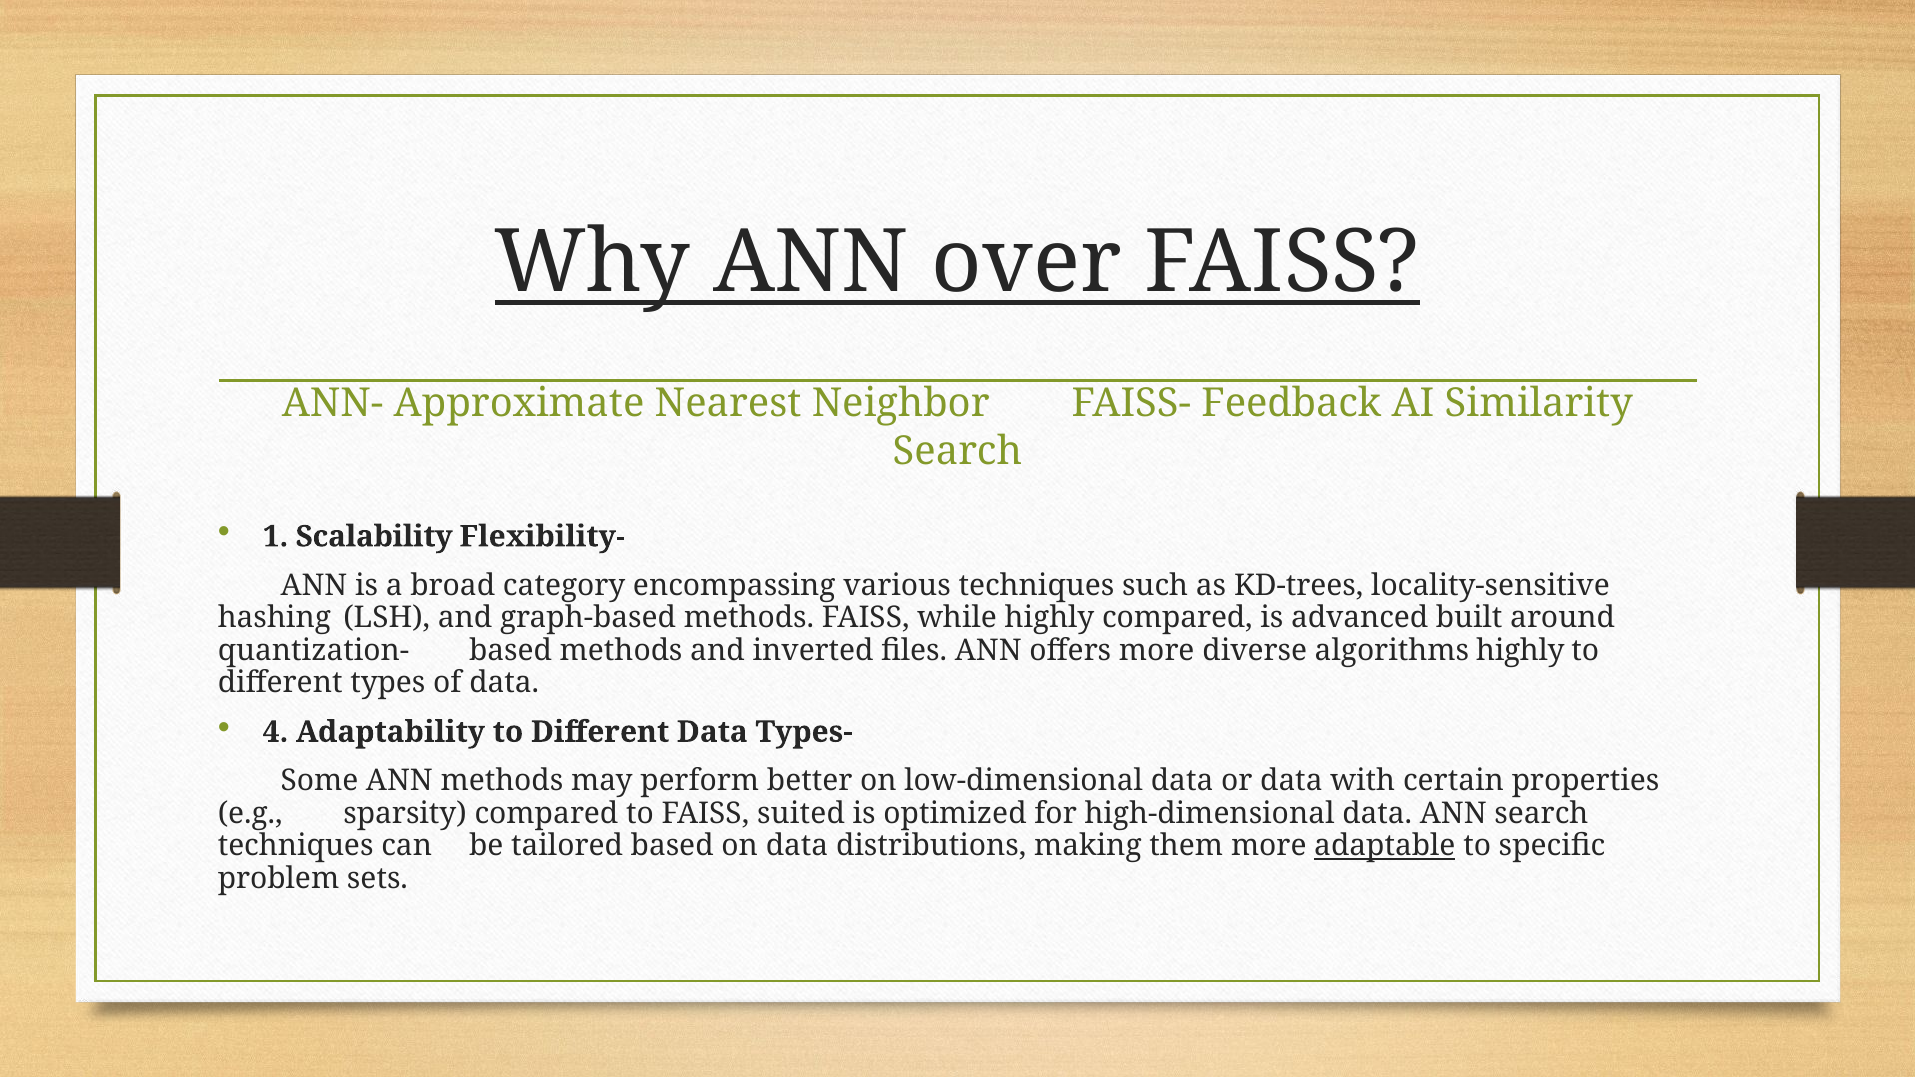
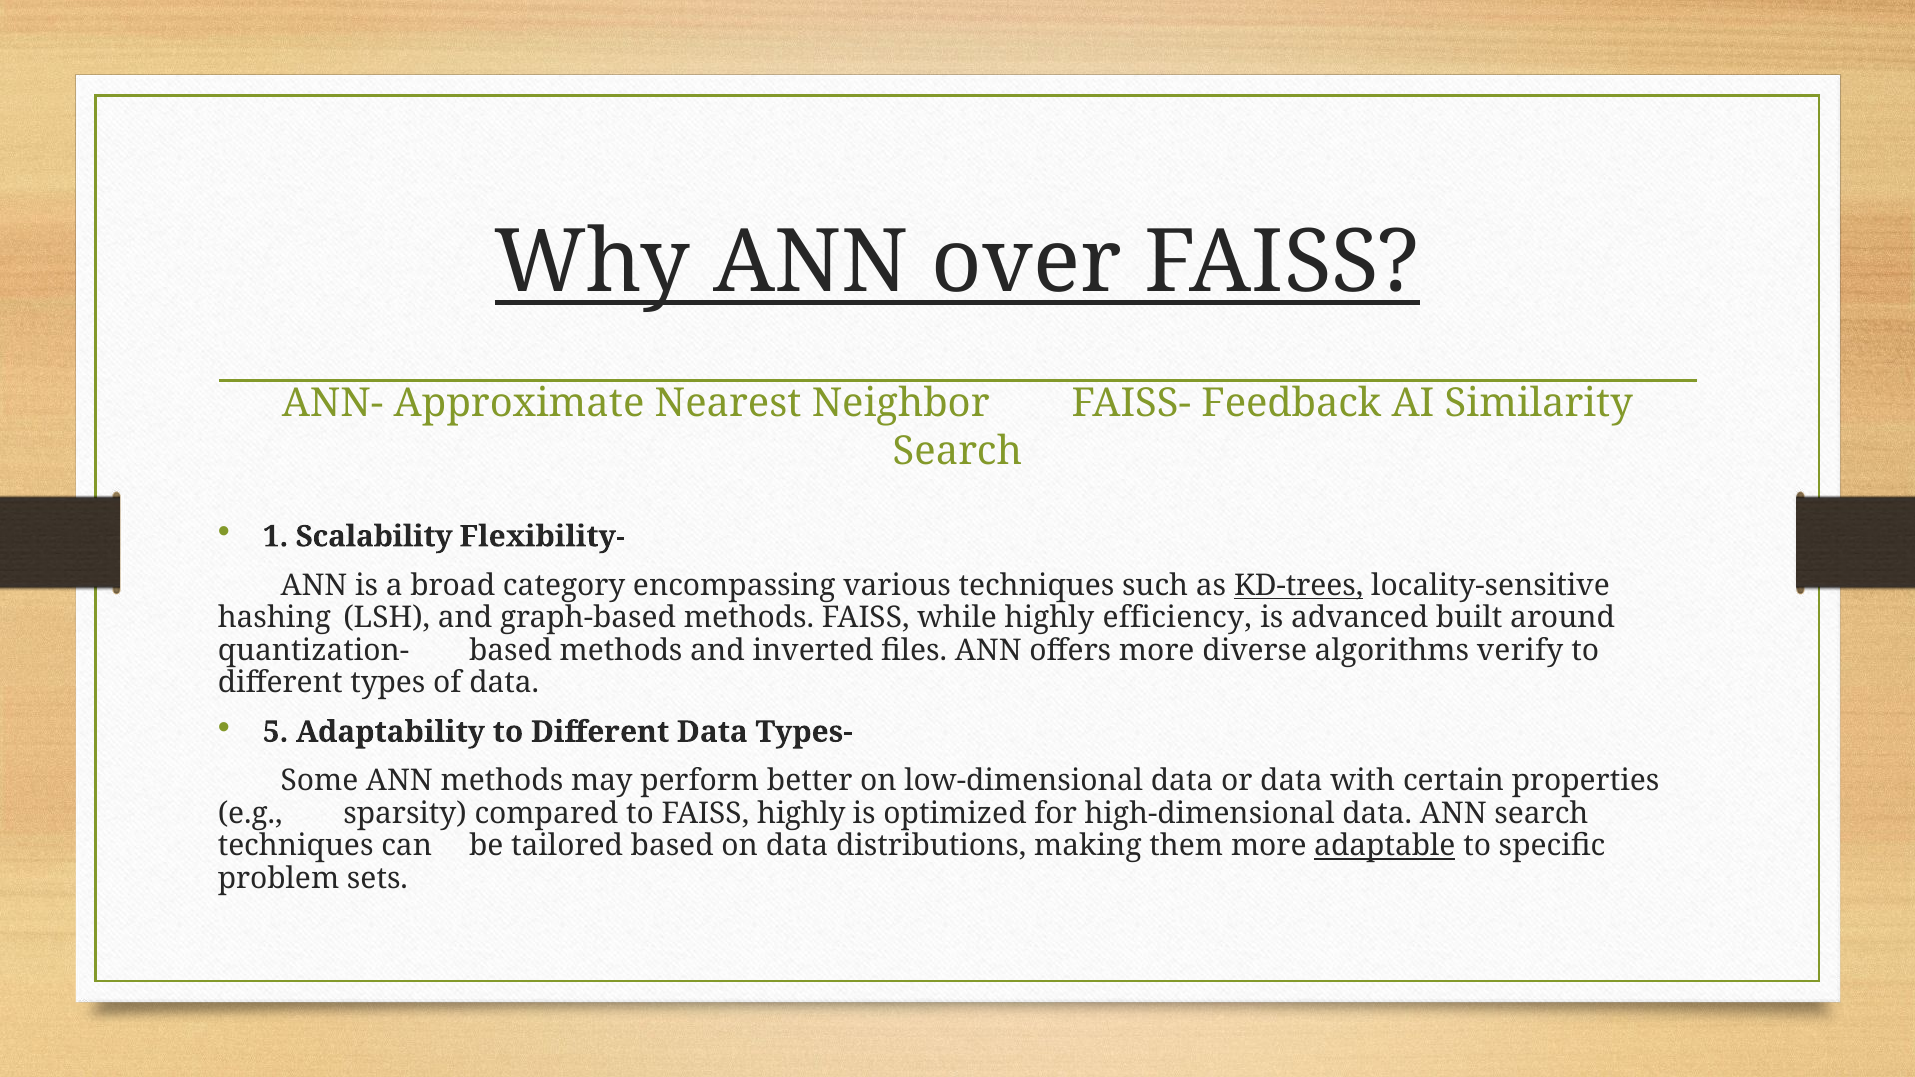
KD-trees underline: none -> present
highly compared: compared -> efficiency
algorithms highly: highly -> verify
4: 4 -> 5
FAISS suited: suited -> highly
